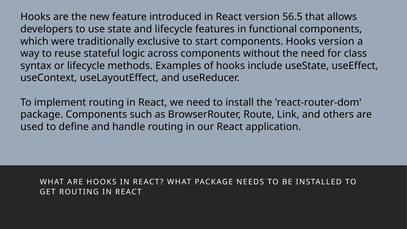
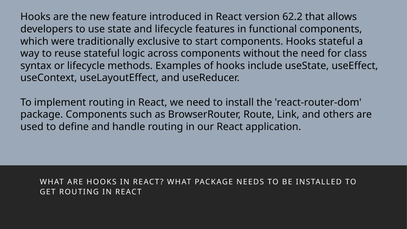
56.5: 56.5 -> 62.2
Hooks version: version -> stateful
